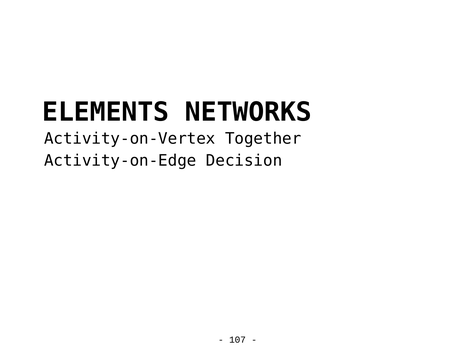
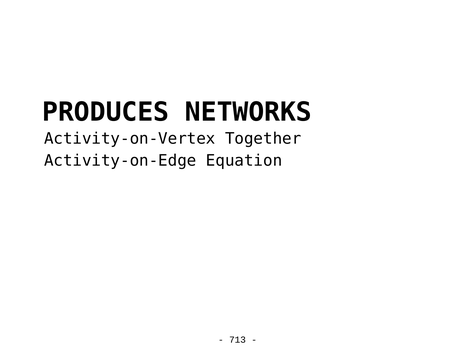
ELEMENTS: ELEMENTS -> PRODUCES
Decision: Decision -> Equation
107: 107 -> 713
